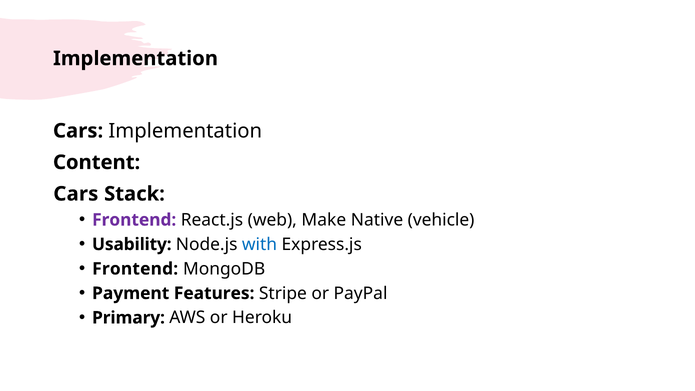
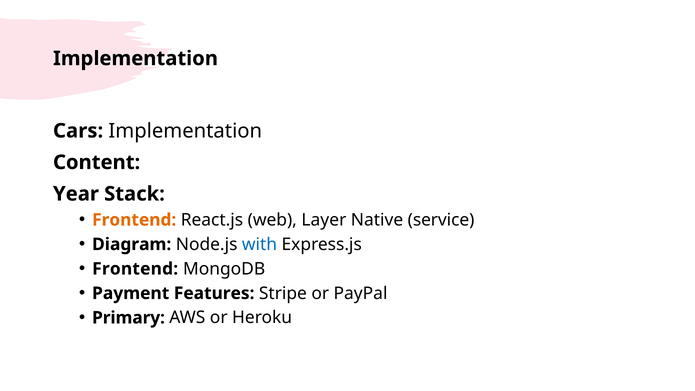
Cars at (76, 194): Cars -> Year
Frontend at (134, 220) colour: purple -> orange
Make: Make -> Layer
vehicle: vehicle -> service
Usability: Usability -> Diagram
